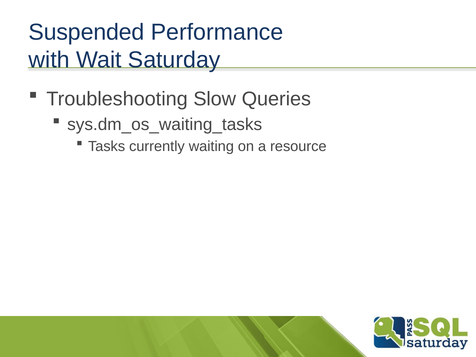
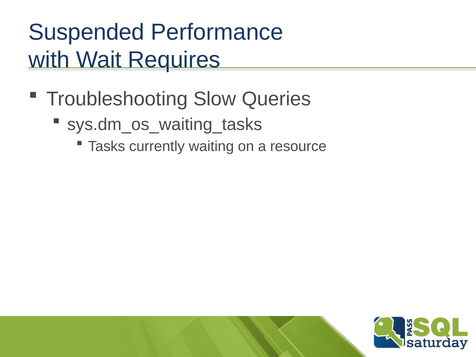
Saturday: Saturday -> Requires
